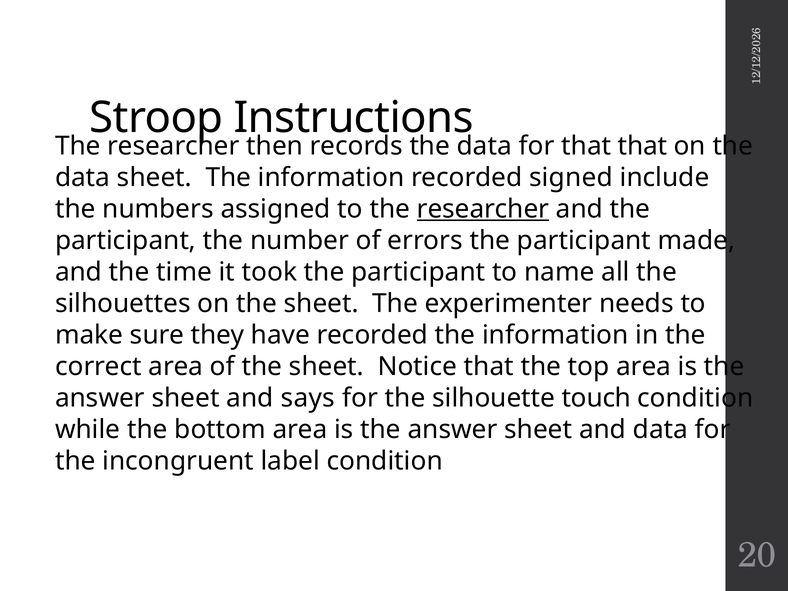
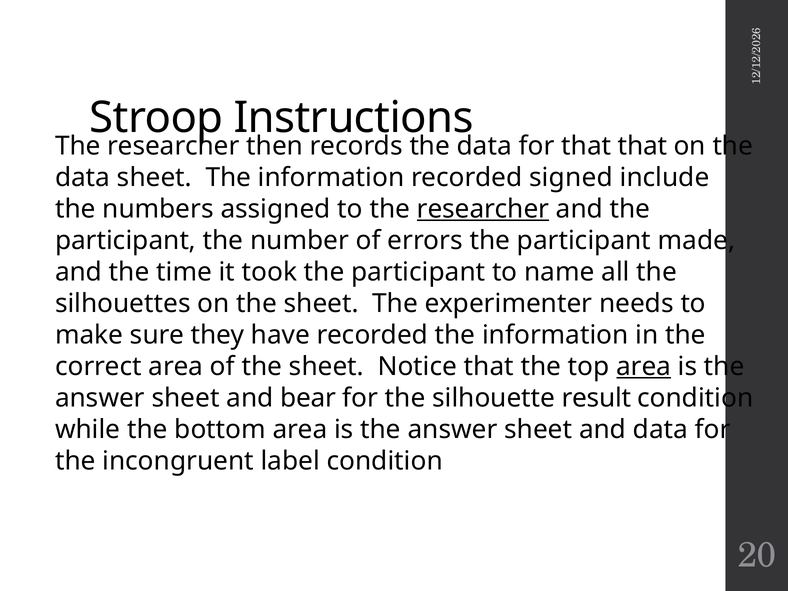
area at (644, 367) underline: none -> present
says: says -> bear
touch: touch -> result
